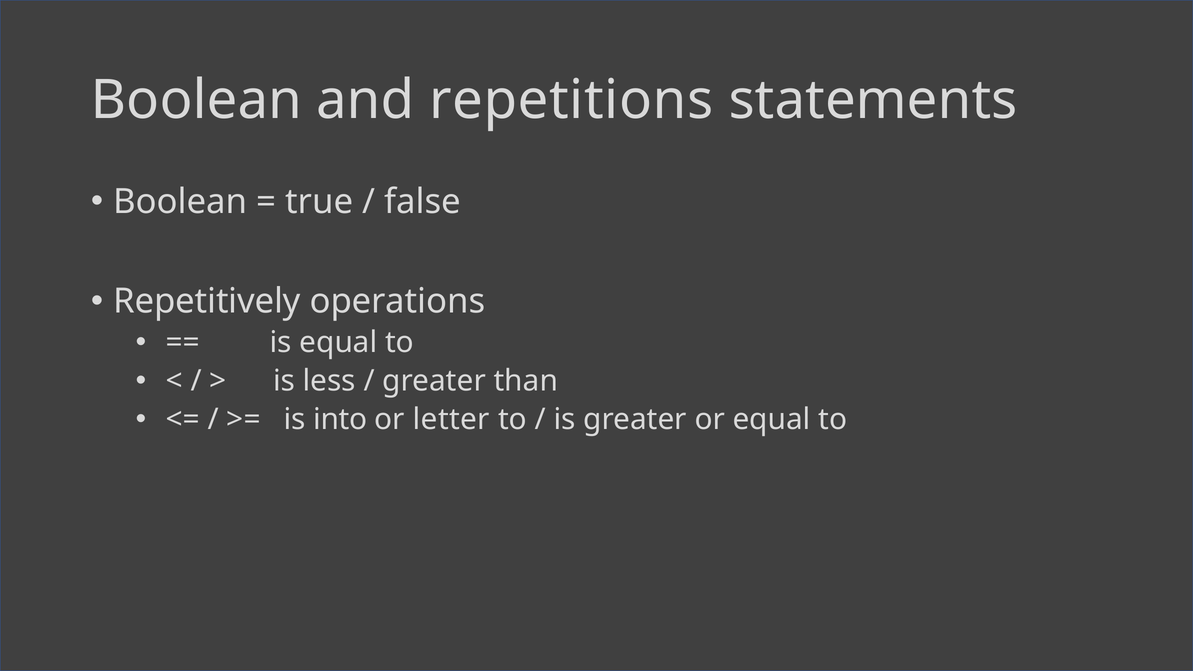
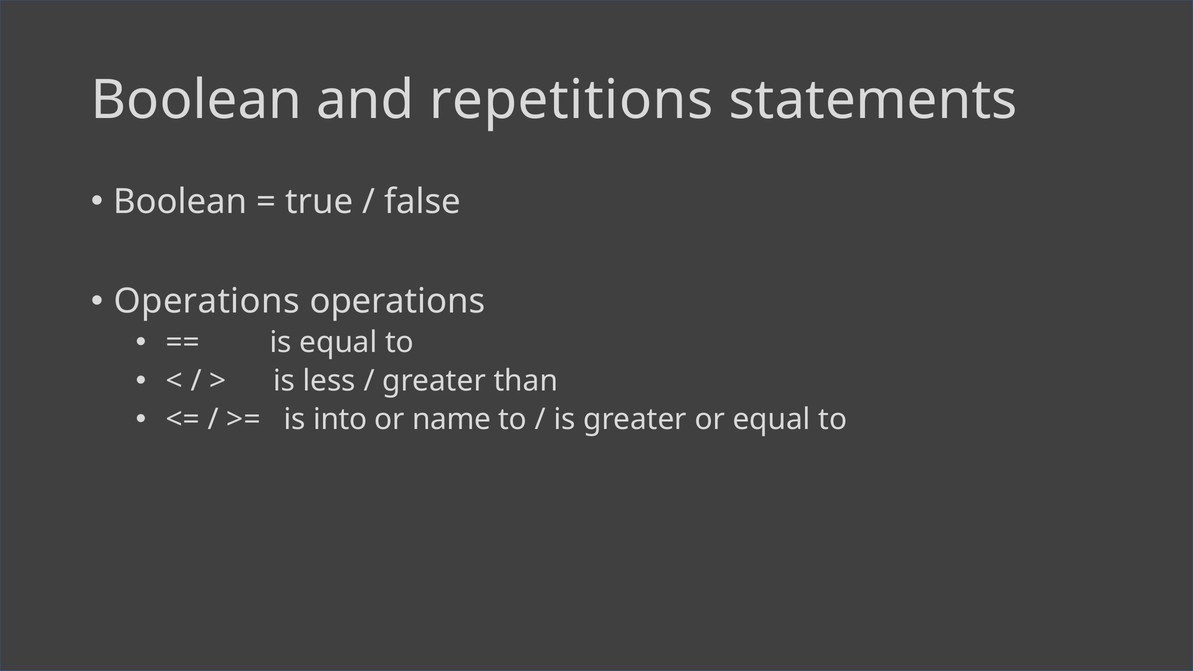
Repetitively at (207, 301): Repetitively -> Operations
letter: letter -> name
